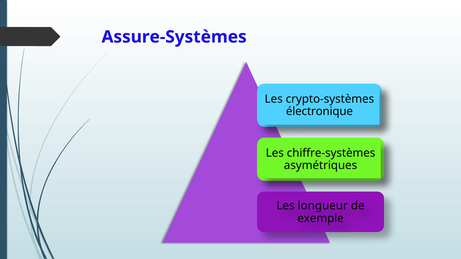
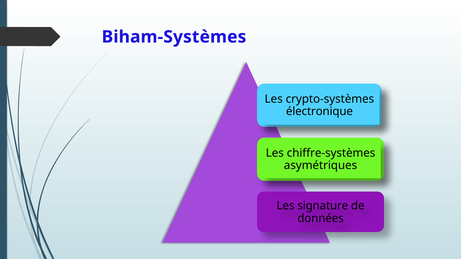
Assure-Systèmes: Assure-Systèmes -> Biham-Systèmes
longueur: longueur -> signature
exemple: exemple -> données
